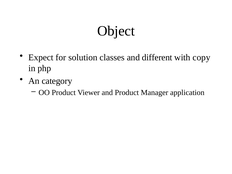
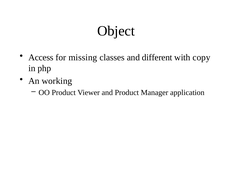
Expect: Expect -> Access
solution: solution -> missing
category: category -> working
